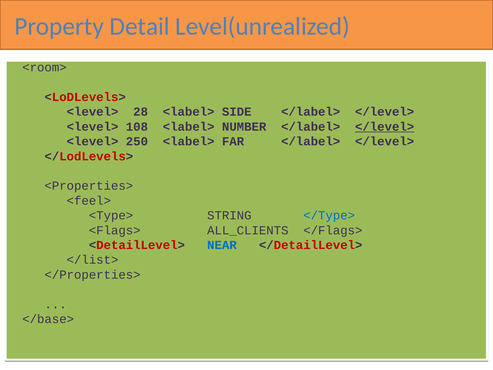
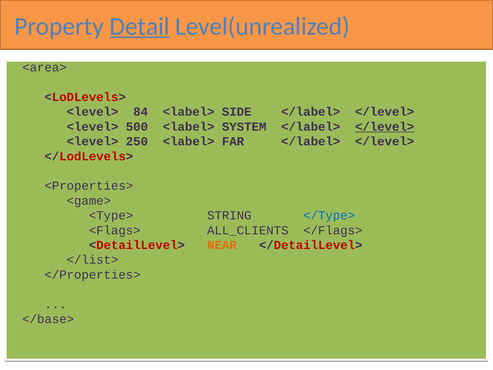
Detail underline: none -> present
<room>: <room> -> <area>
28: 28 -> 84
108: 108 -> 500
NUMBER: NUMBER -> SYSTEM
<feel>: <feel> -> <game>
NEAR colour: blue -> orange
